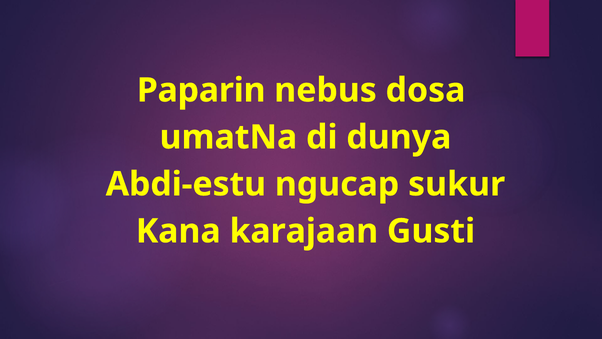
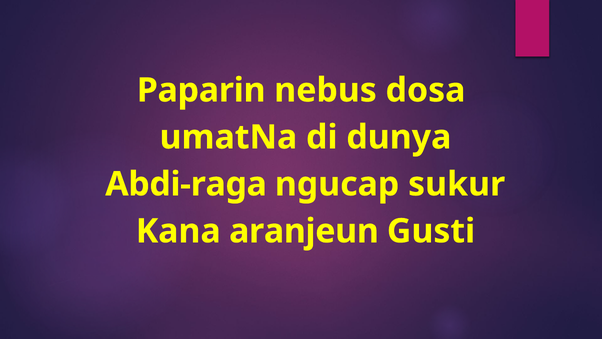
Abdi-estu: Abdi-estu -> Abdi-raga
karajaan: karajaan -> aranjeun
